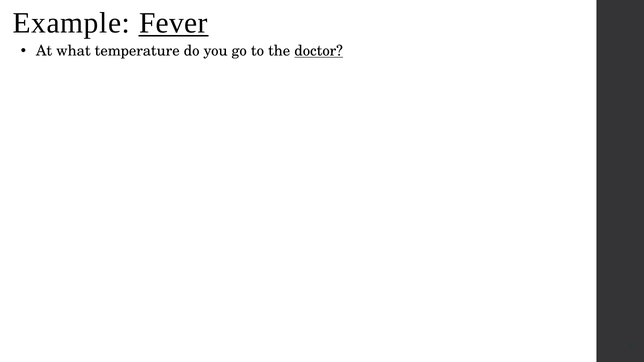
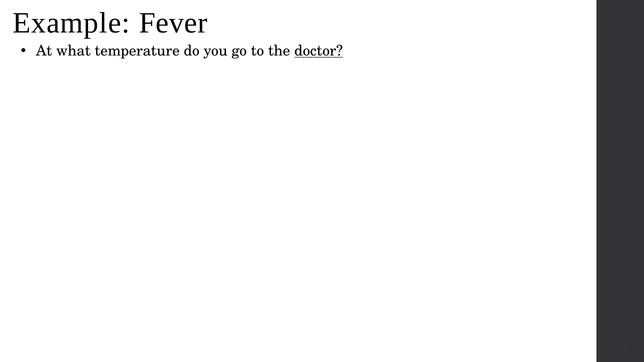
Fever underline: present -> none
